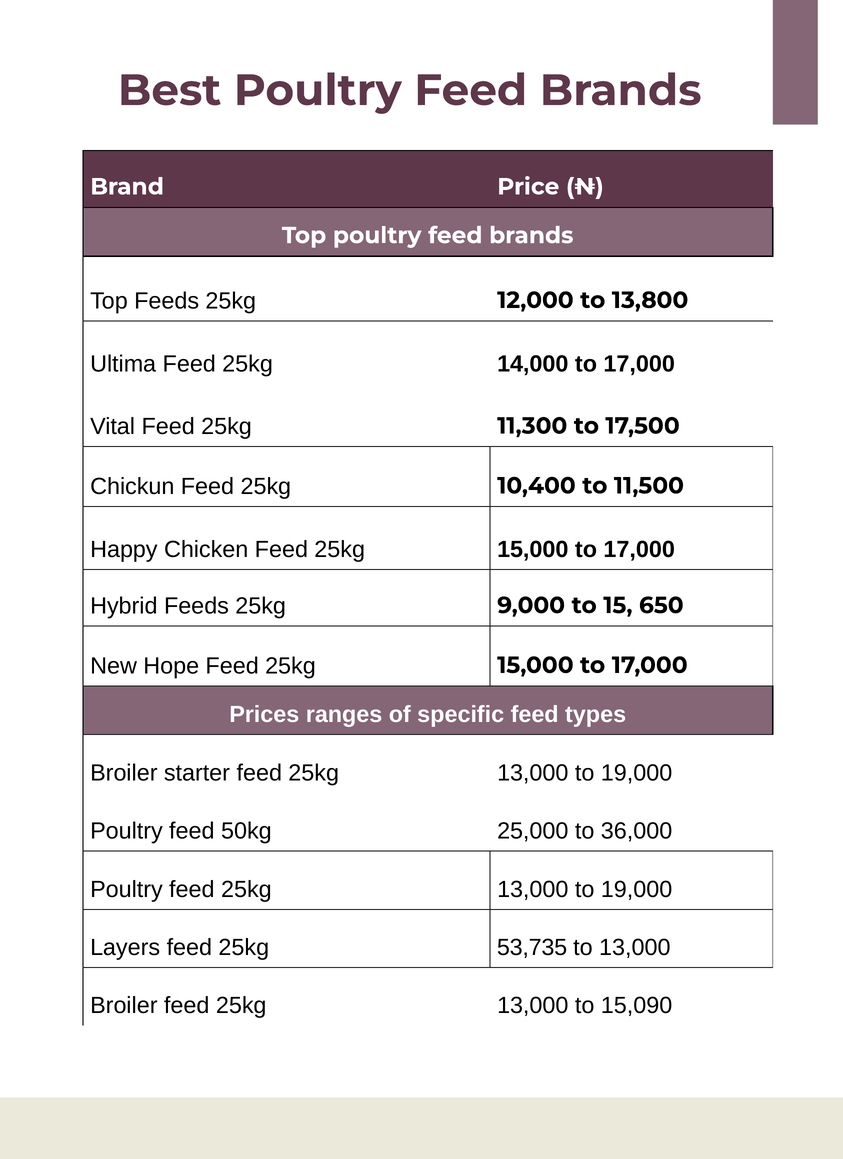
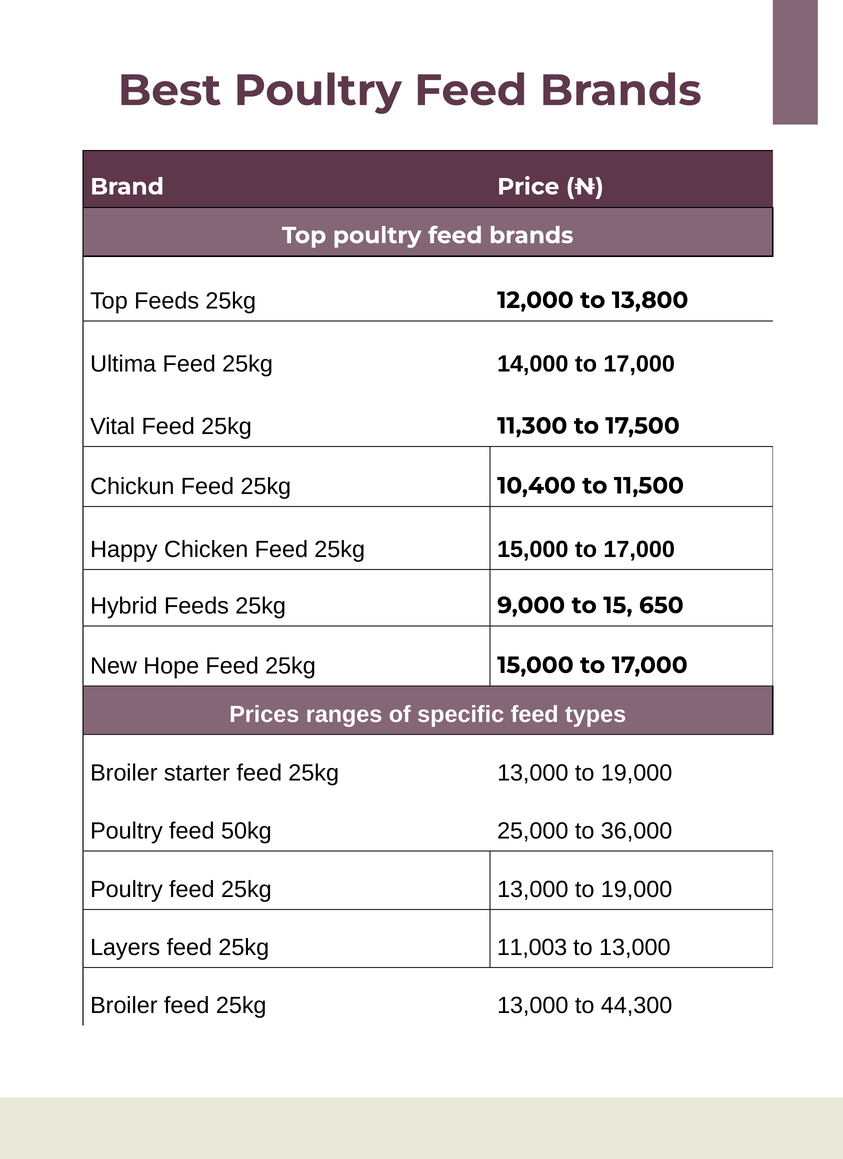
53,735: 53,735 -> 11,003
15,090: 15,090 -> 44,300
